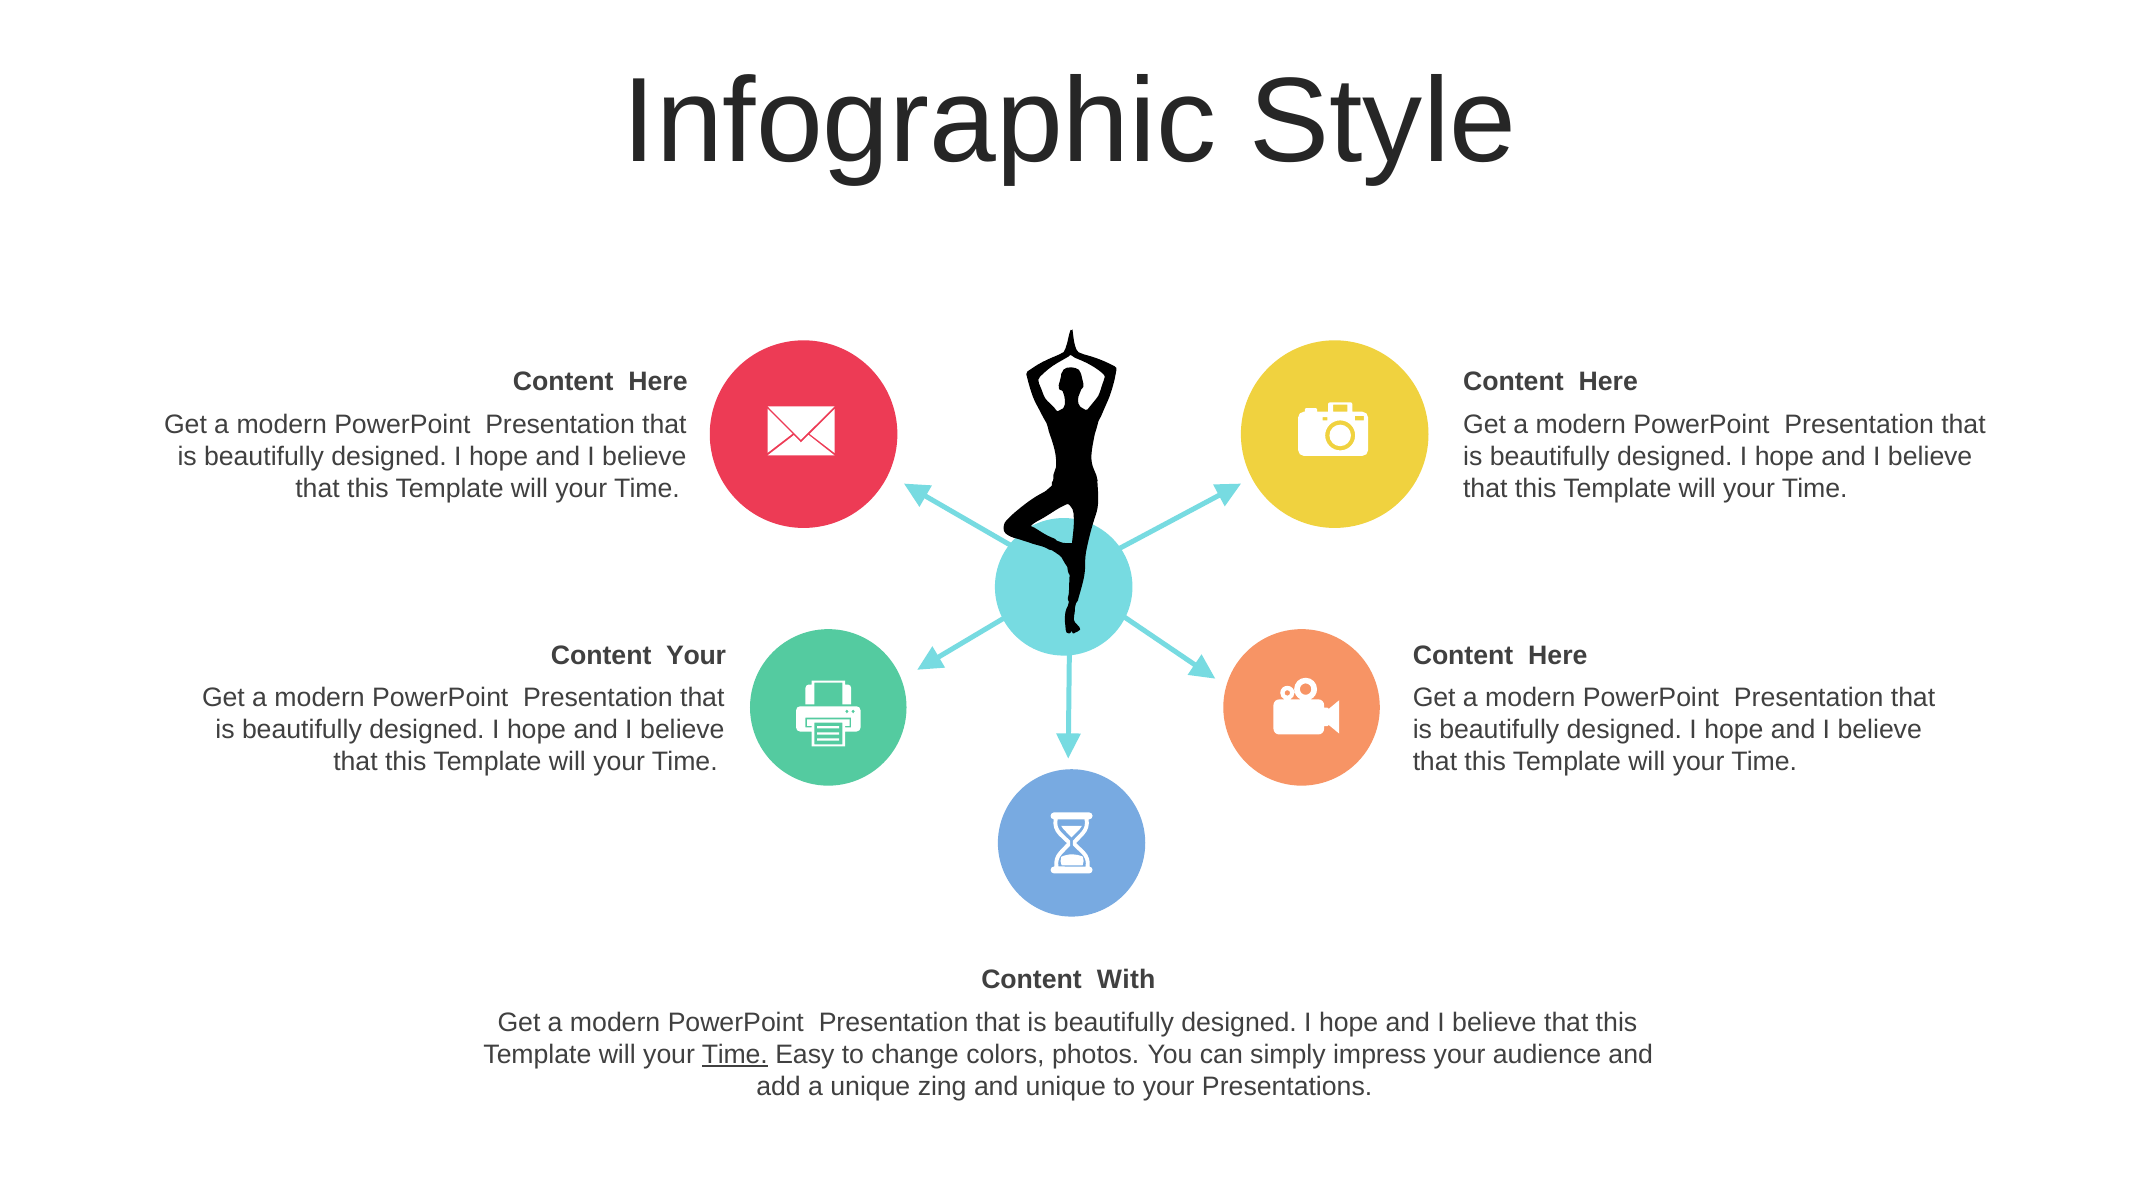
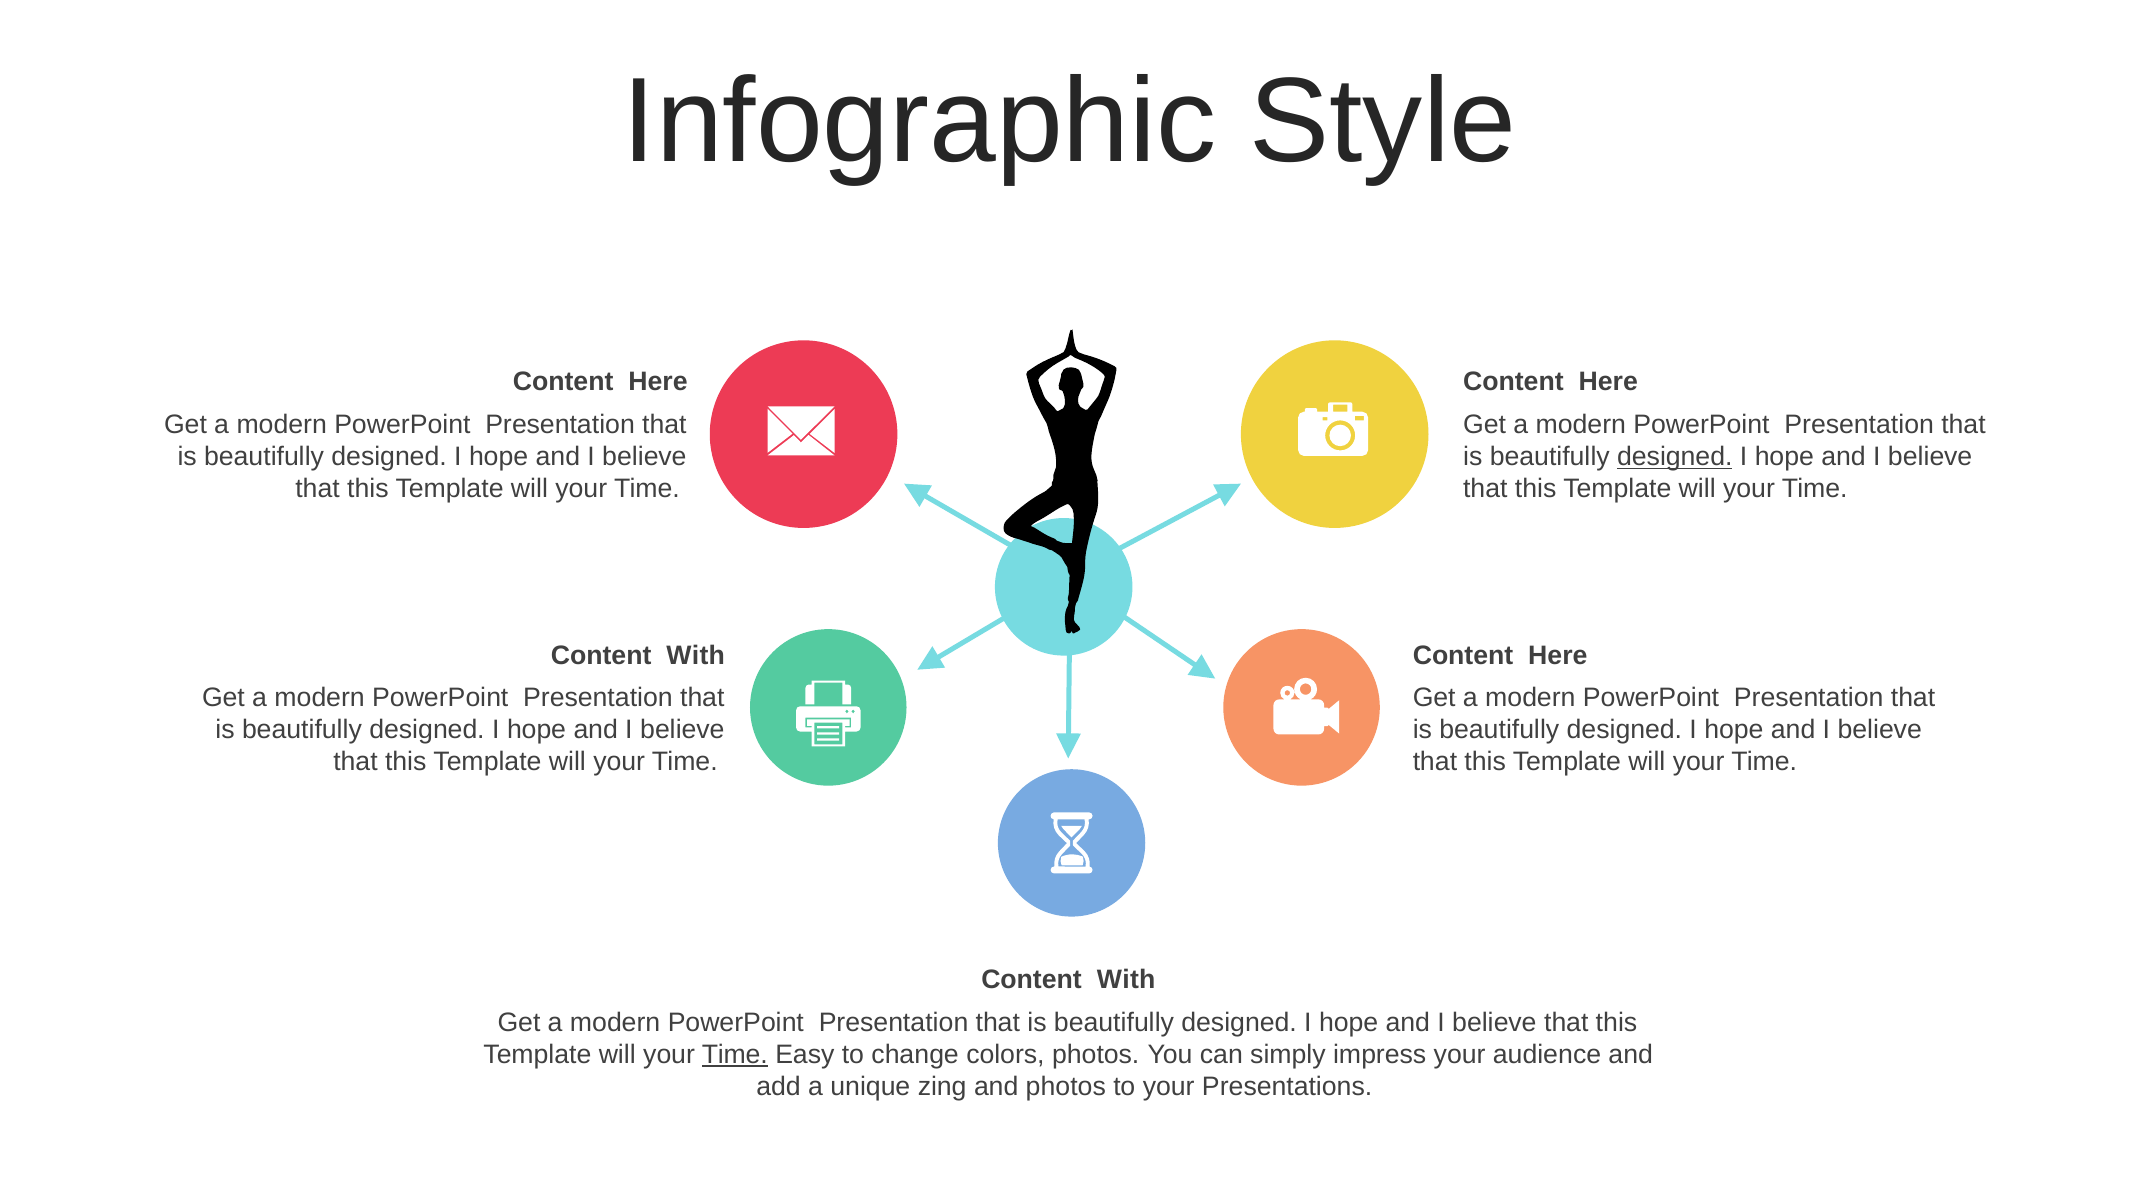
designed at (1675, 457) underline: none -> present
Your at (696, 655): Your -> With
and unique: unique -> photos
